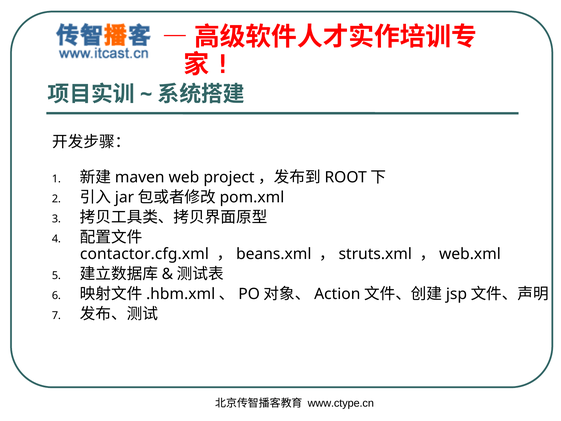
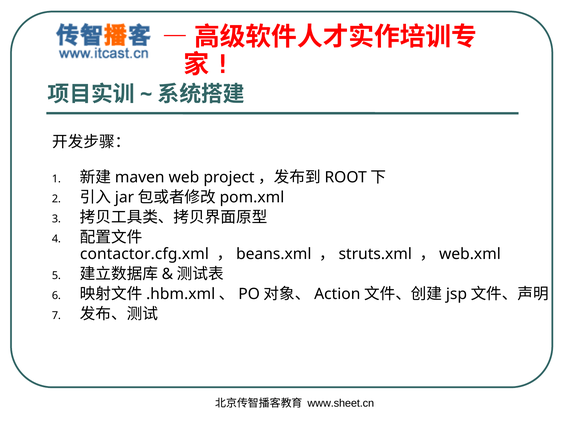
www.ctype.cn: www.ctype.cn -> www.sheet.cn
